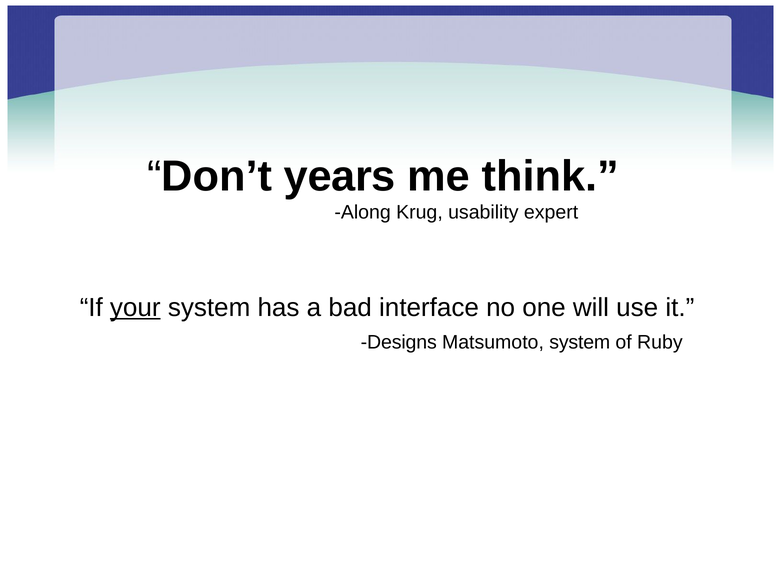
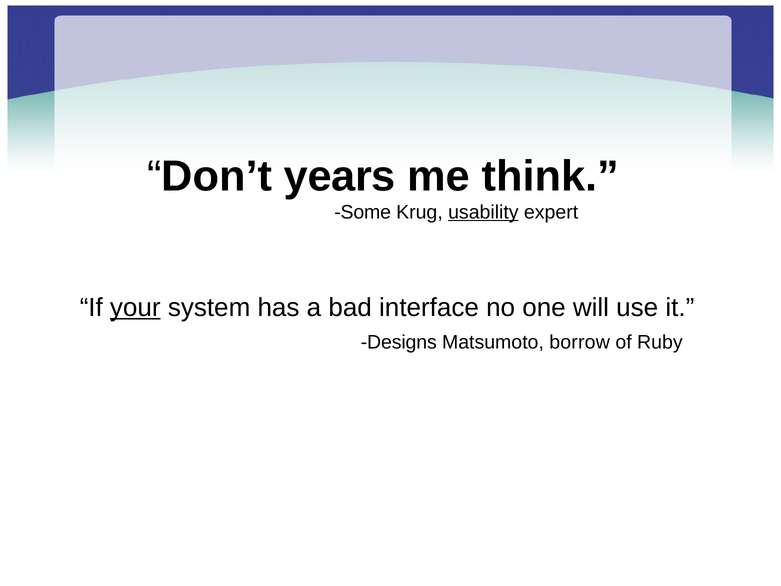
Along: Along -> Some
usability underline: none -> present
Matsumoto system: system -> borrow
